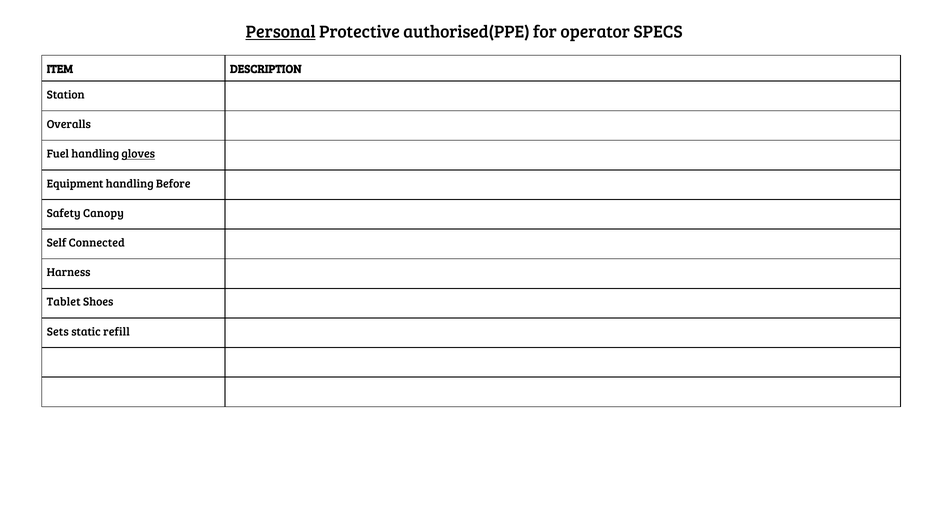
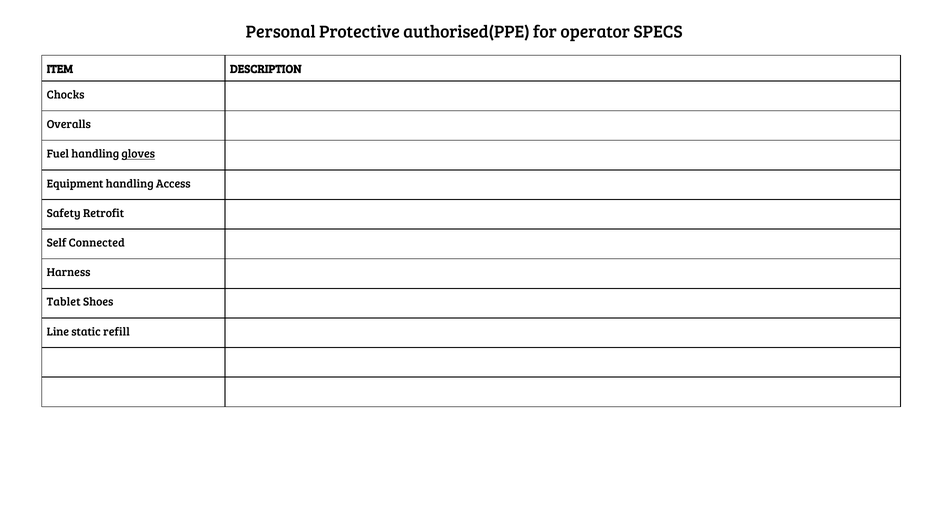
Personal underline: present -> none
Station: Station -> Chocks
Before: Before -> Access
Canopy: Canopy -> Retrofit
Sets: Sets -> Line
